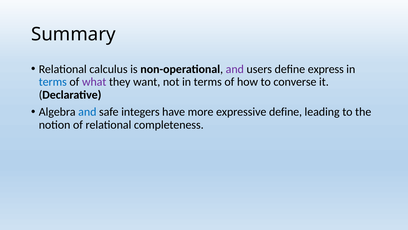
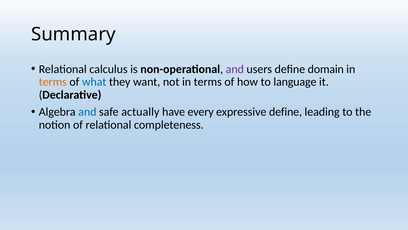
express: express -> domain
terms at (53, 82) colour: blue -> orange
what colour: purple -> blue
converse: converse -> language
integers: integers -> actually
more: more -> every
